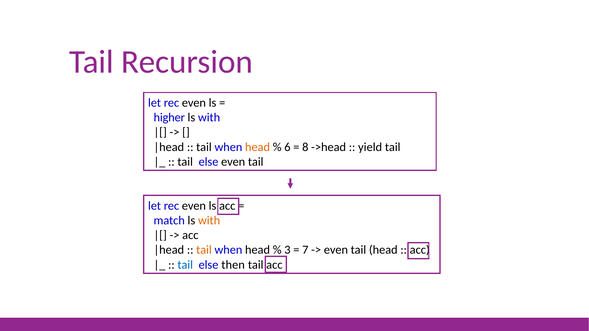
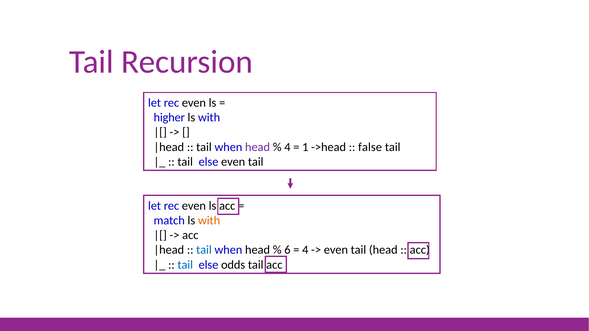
head at (258, 147) colour: orange -> purple
6 at (287, 147): 6 -> 4
8: 8 -> 1
yield: yield -> false
tail at (204, 250) colour: orange -> blue
3: 3 -> 6
7 at (305, 250): 7 -> 4
then: then -> odds
